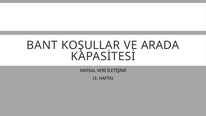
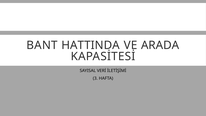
KOŞULLAR: KOŞULLAR -> HATTINDA
